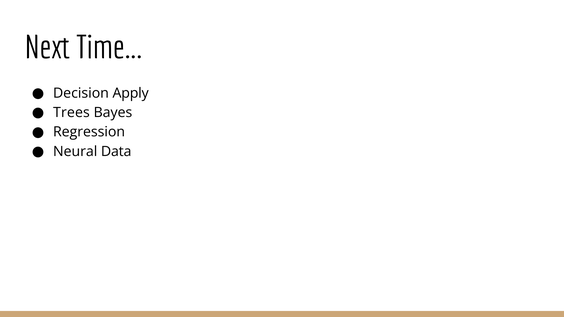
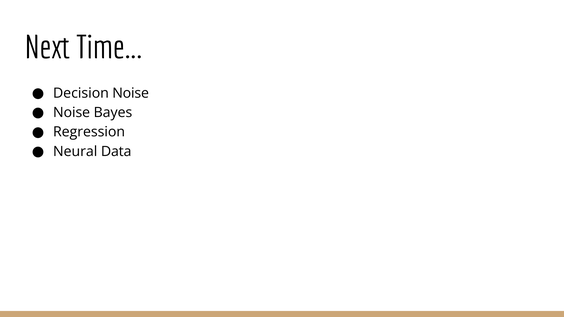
Decision Apply: Apply -> Noise
Trees at (71, 113): Trees -> Noise
